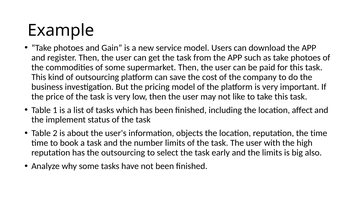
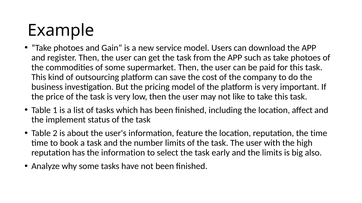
objects: objects -> feature
the outsourcing: outsourcing -> information
